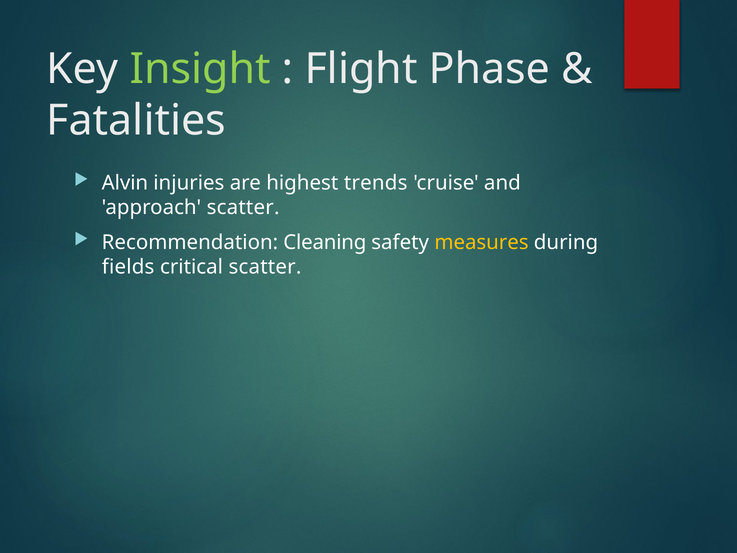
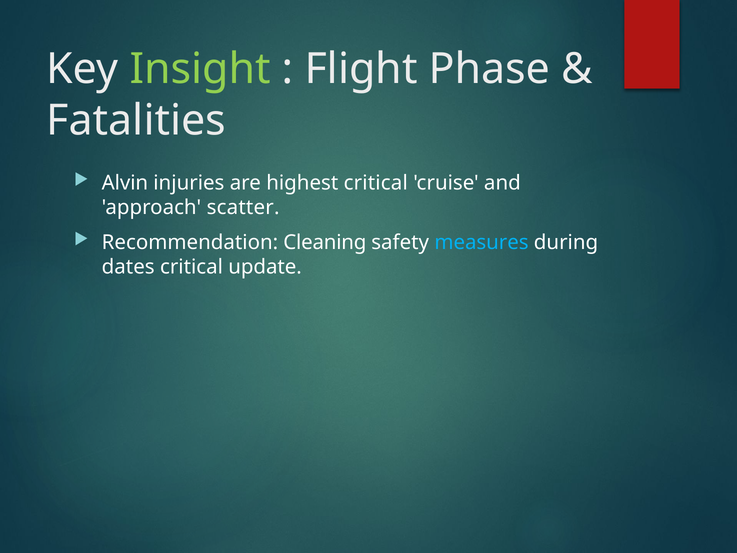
highest trends: trends -> critical
measures colour: yellow -> light blue
fields: fields -> dates
critical scatter: scatter -> update
